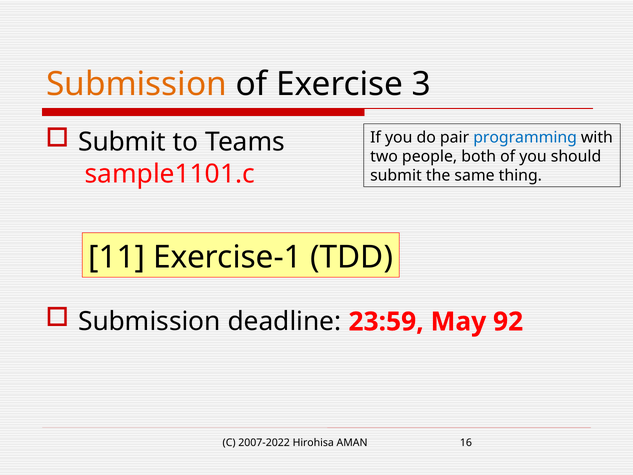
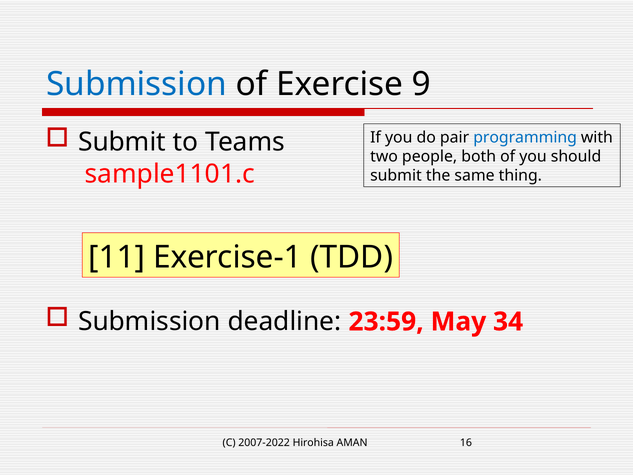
Submission at (137, 84) colour: orange -> blue
3: 3 -> 9
92: 92 -> 34
